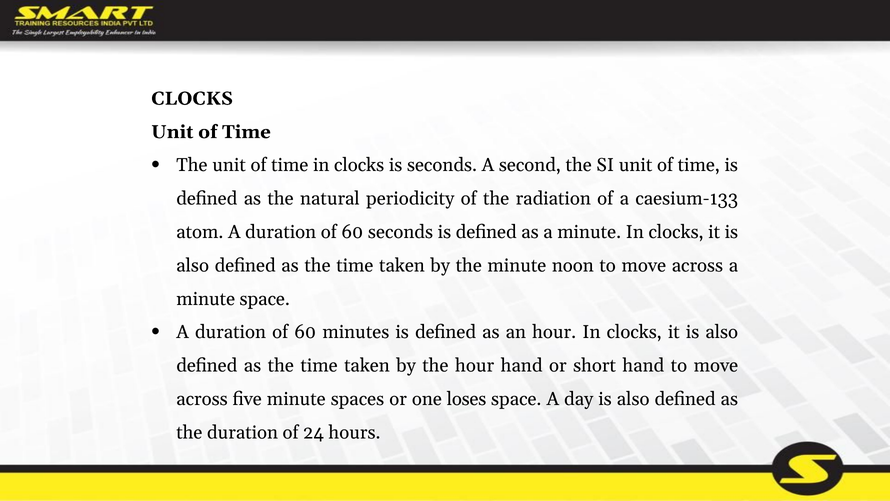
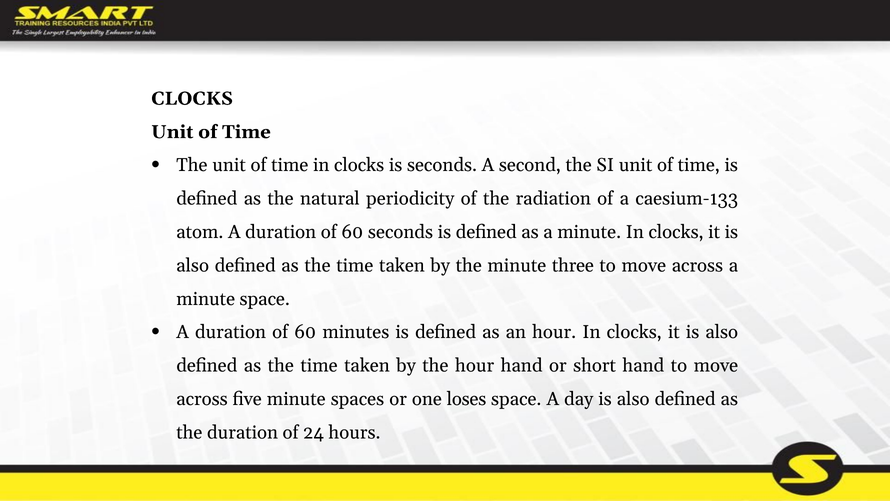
noon: noon -> three
